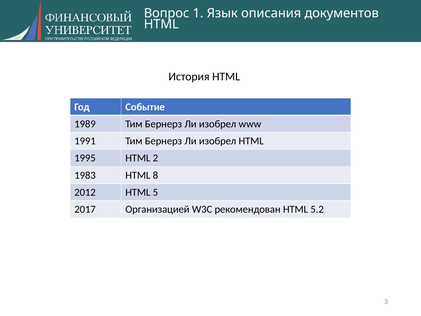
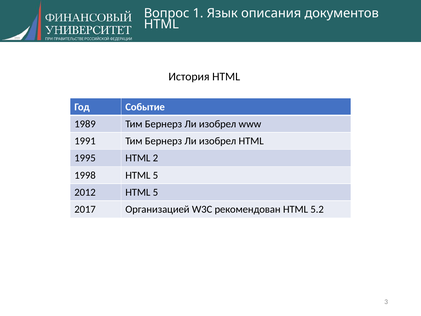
1983: 1983 -> 1998
8 at (155, 175): 8 -> 5
